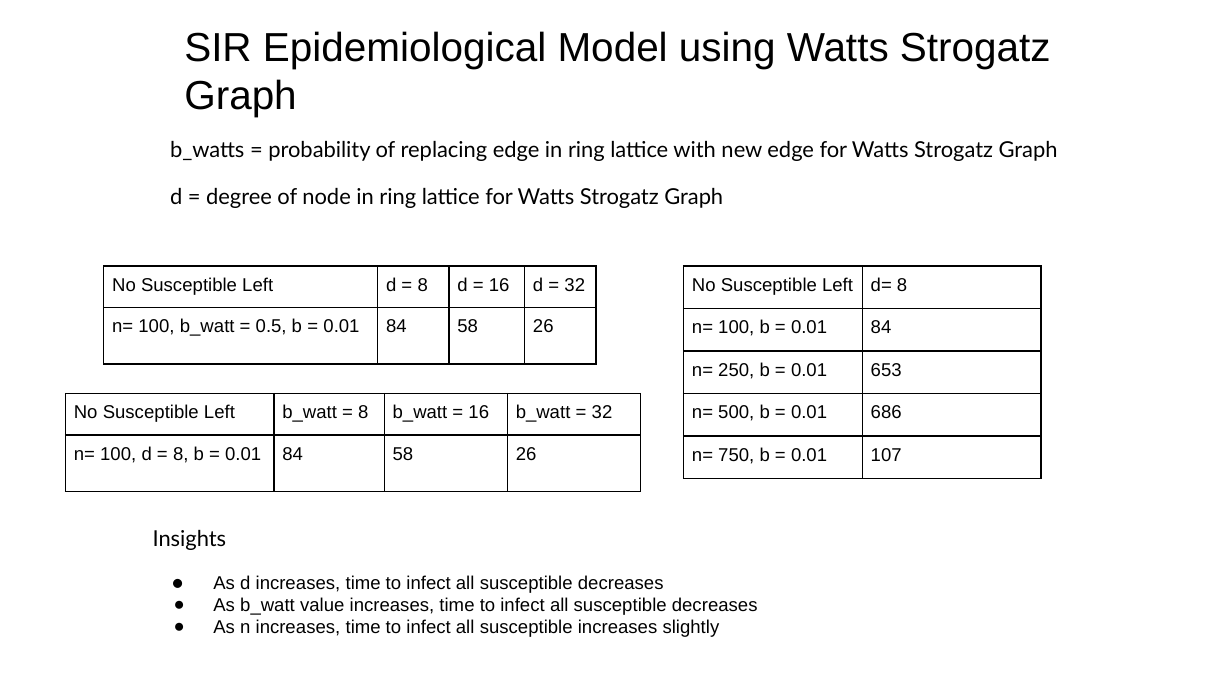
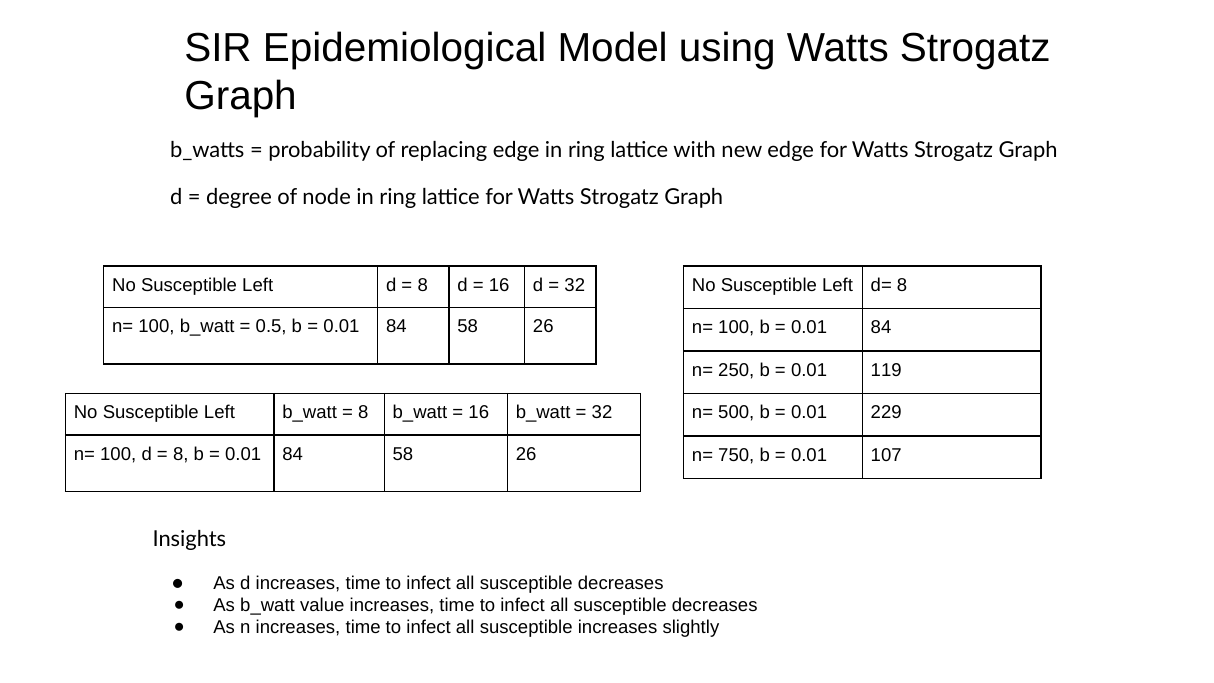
653: 653 -> 119
686: 686 -> 229
